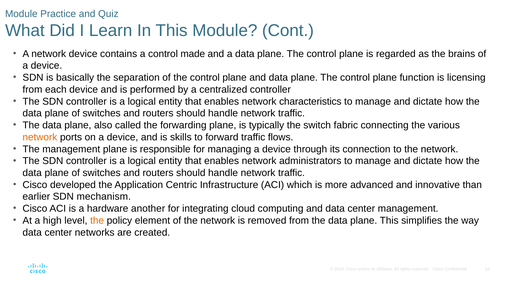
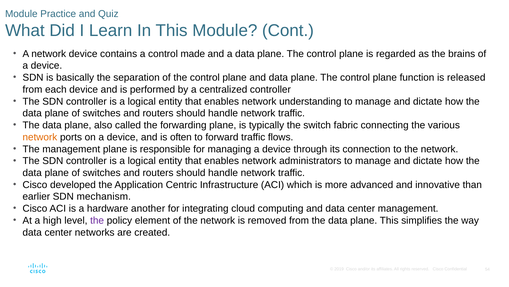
licensing: licensing -> released
characteristics: characteristics -> understanding
skills: skills -> often
the at (97, 220) colour: orange -> purple
